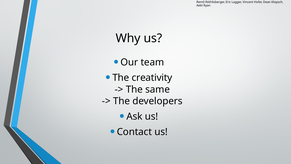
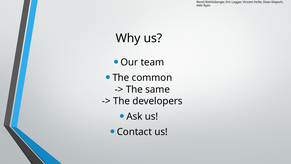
creativity: creativity -> common
